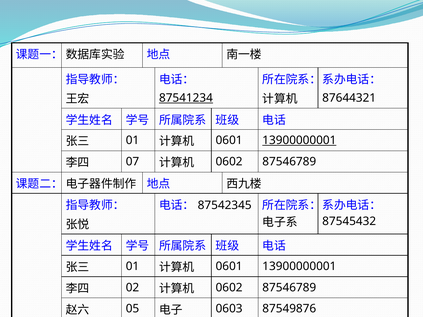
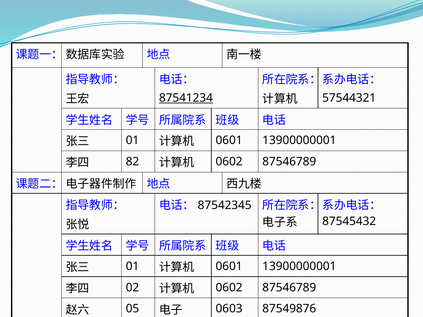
87644321: 87644321 -> 57544321
13900000001 at (299, 140) underline: present -> none
07: 07 -> 82
